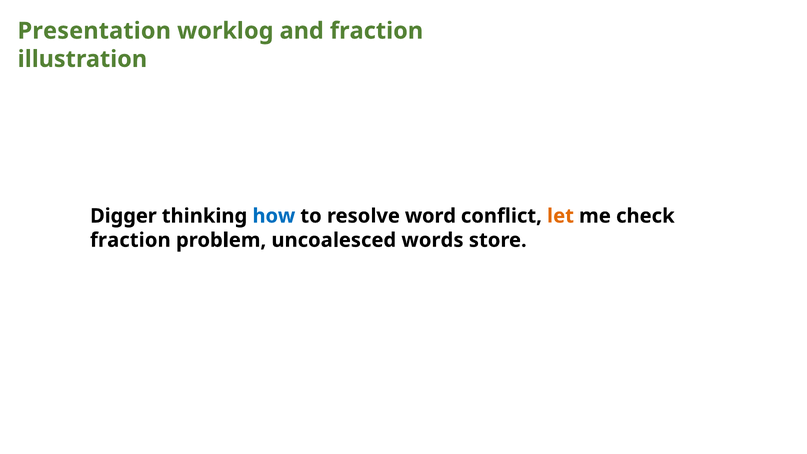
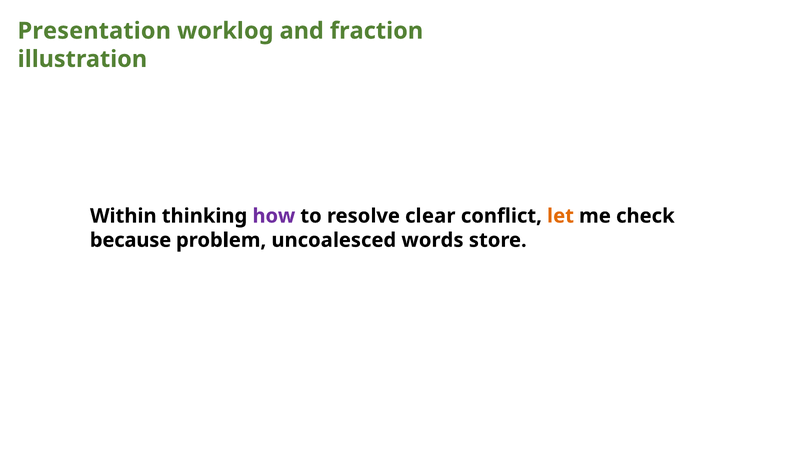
Digger: Digger -> Within
how colour: blue -> purple
word: word -> clear
fraction at (130, 240): fraction -> because
